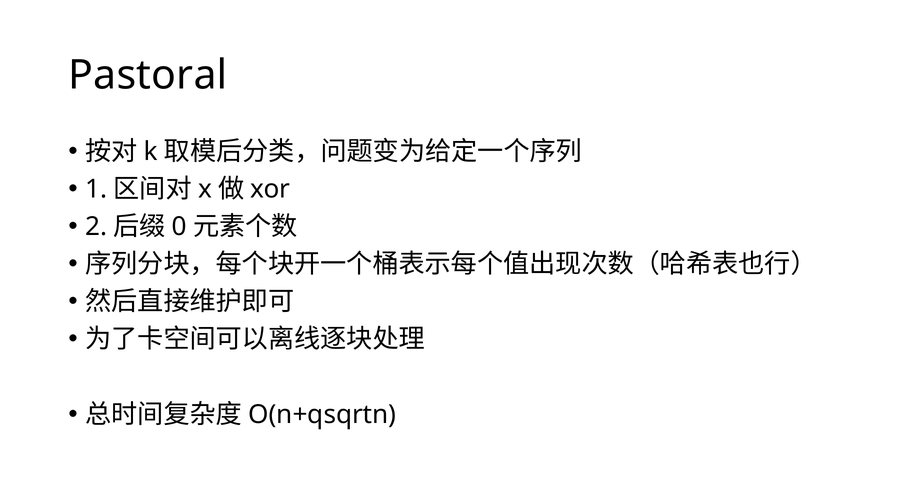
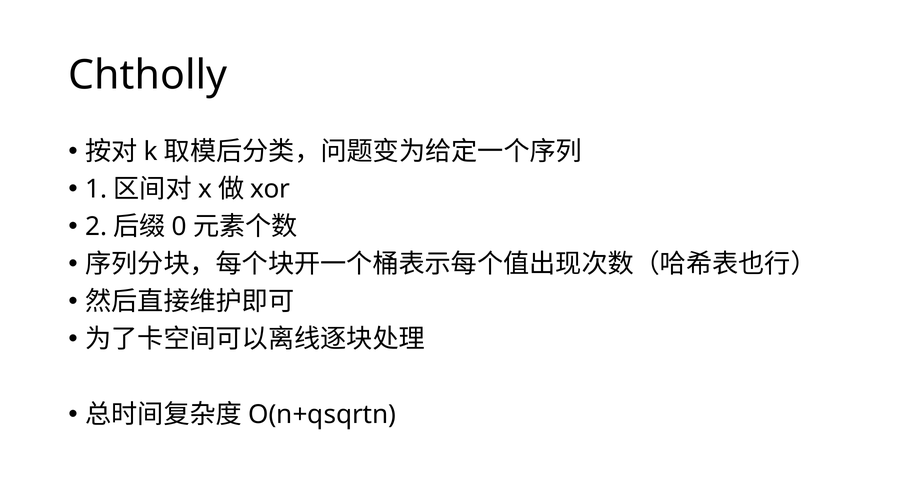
Pastoral: Pastoral -> Chtholly
